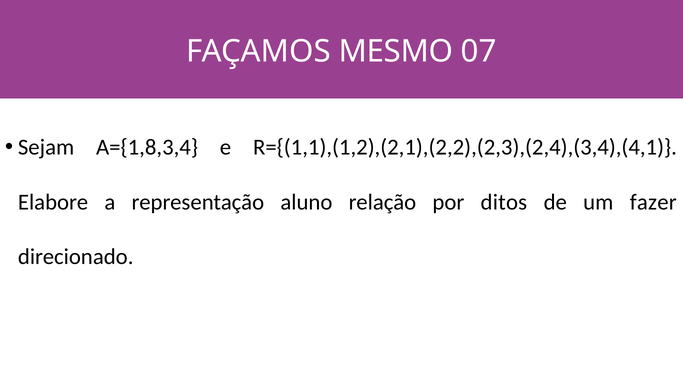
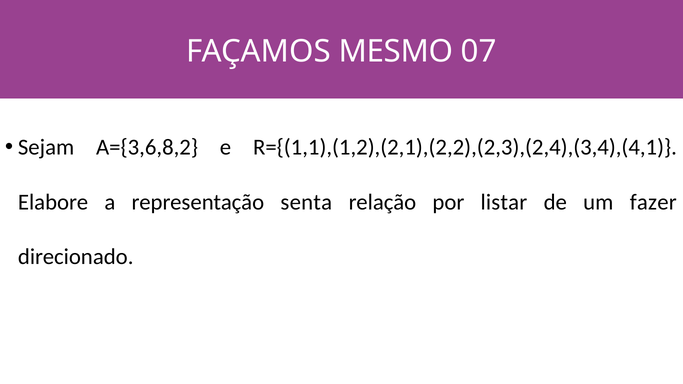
A={1,8,3,4: A={1,8,3,4 -> A={3,6,8,2
aluno: aluno -> senta
ditos: ditos -> listar
